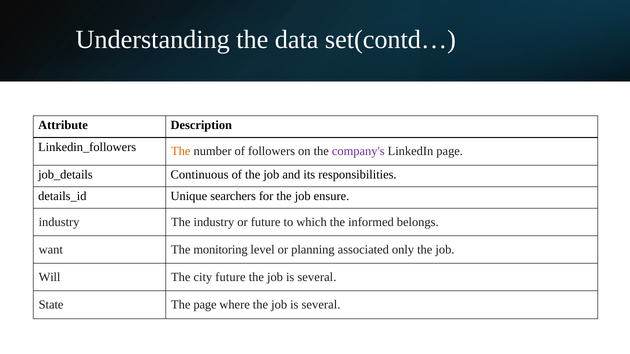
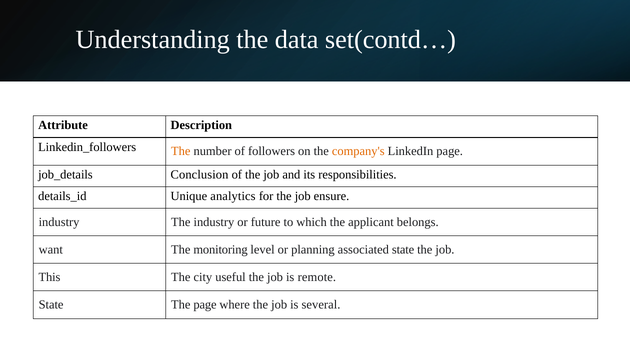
company's colour: purple -> orange
Continuous: Continuous -> Conclusion
searchers: searchers -> analytics
informed: informed -> applicant
associated only: only -> state
Will: Will -> This
city future: future -> useful
several at (317, 278): several -> remote
